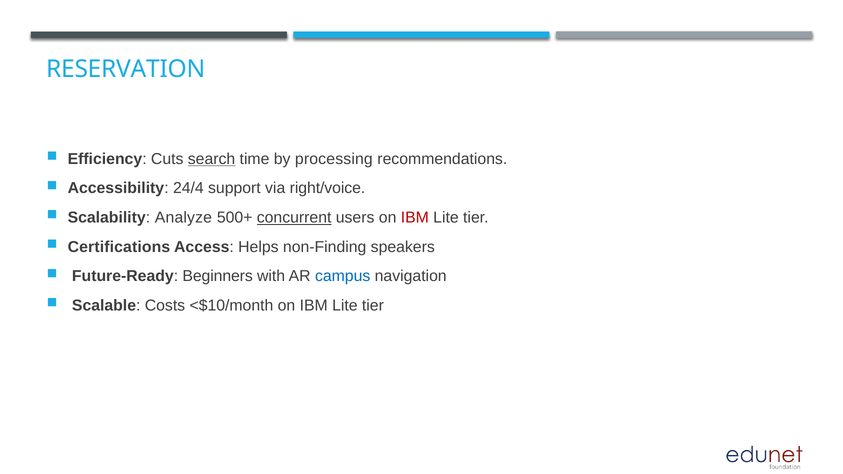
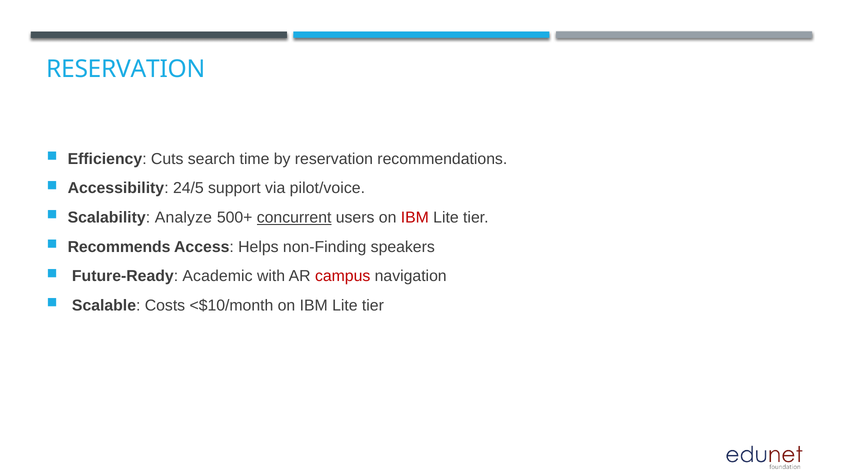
search underline: present -> none
by processing: processing -> reservation
24/4: 24/4 -> 24/5
right/voice: right/voice -> pilot/voice
Certifications: Certifications -> Recommends
Beginners: Beginners -> Academic
campus colour: blue -> red
